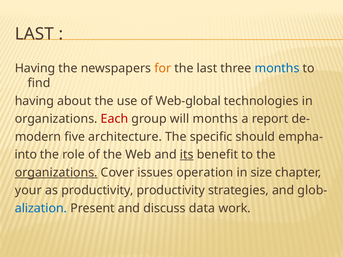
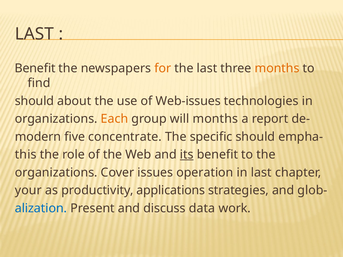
Having at (35, 68): Having -> Beneﬁt
months at (277, 68) colour: blue -> orange
having at (34, 101): having -> should
Web-global: Web-global -> Web-issues
Each colour: red -> orange
architecture: architecture -> concentrate
into: into -> this
organizations at (56, 173) underline: present -> none
in size: size -> last
productivity productivity: productivity -> applications
